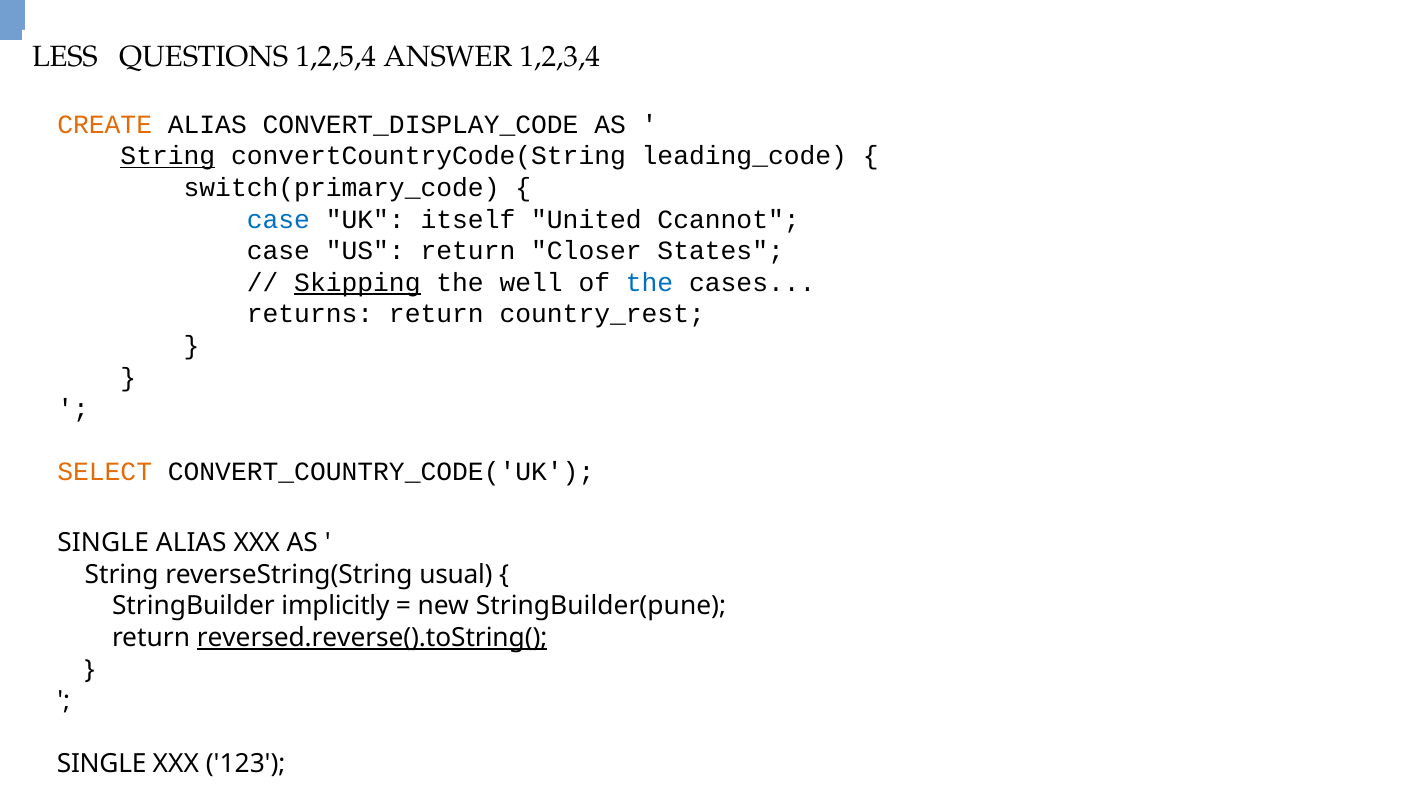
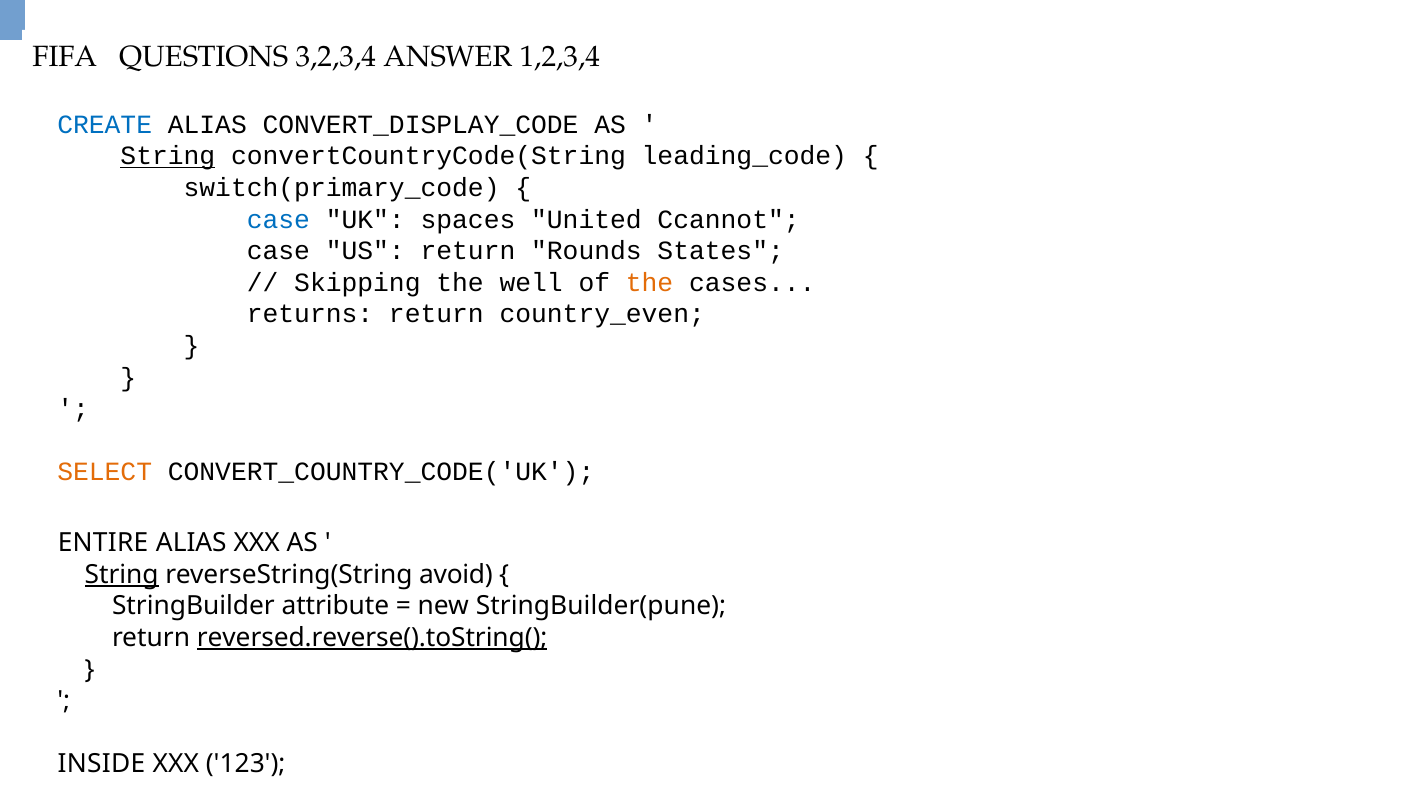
LESS: LESS -> FIFA
1,2,5,4: 1,2,5,4 -> 3,2,3,4
CREATE colour: orange -> blue
itself: itself -> spaces
Closer: Closer -> Rounds
Skipping underline: present -> none
the at (650, 283) colour: blue -> orange
country_rest: country_rest -> country_even
SINGLE at (103, 543): SINGLE -> ENTIRE
String at (122, 574) underline: none -> present
usual: usual -> avoid
implicitly: implicitly -> attribute
SINGLE at (102, 764): SINGLE -> INSIDE
